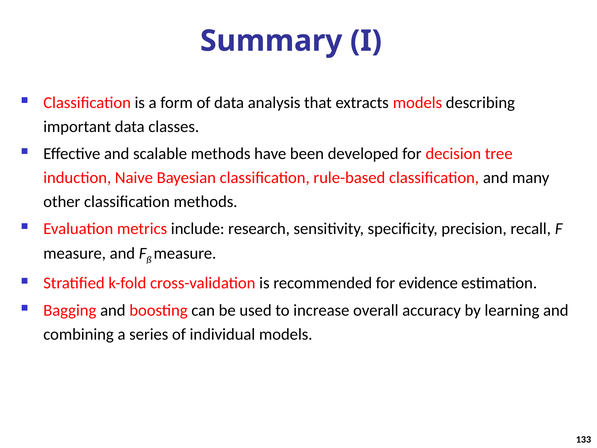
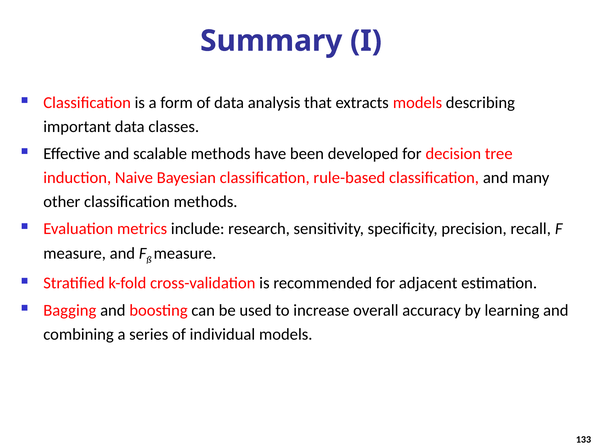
evidence: evidence -> adjacent
